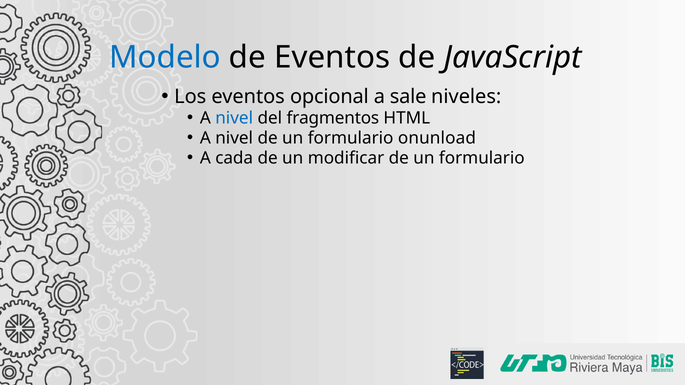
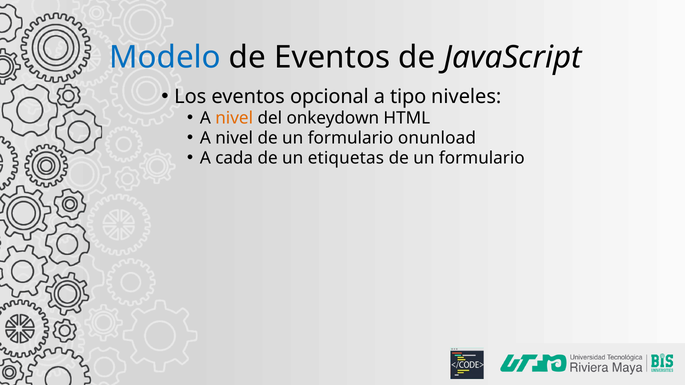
sale: sale -> tipo
nivel at (234, 118) colour: blue -> orange
fragmentos: fragmentos -> onkeydown
modificar: modificar -> etiquetas
